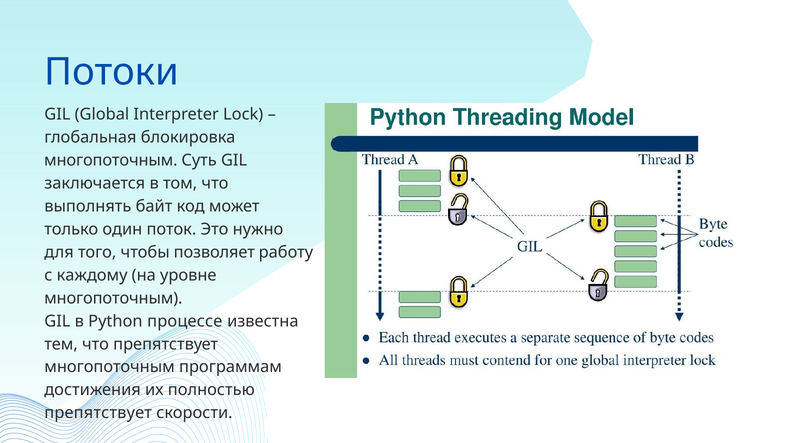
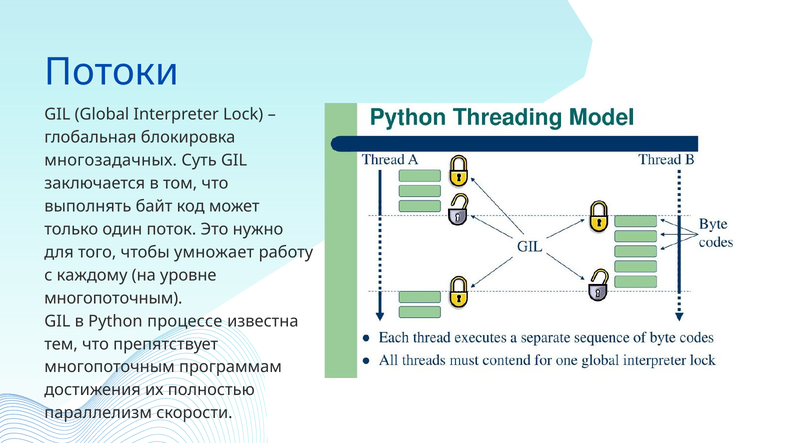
многопоточным at (111, 160): многопоточным -> многозадачных
позволяет: позволяет -> умножает
препятствует at (98, 413): препятствует -> параллелизм
